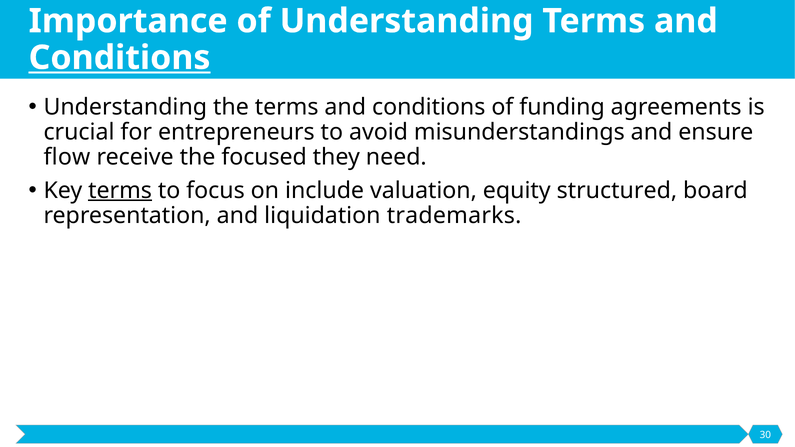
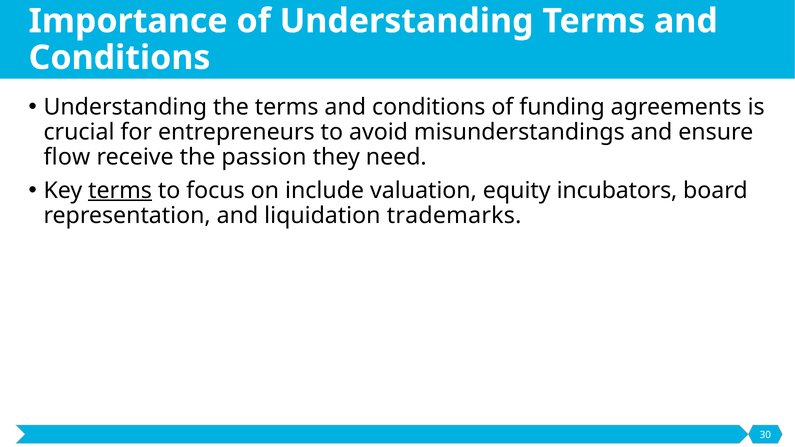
Conditions at (120, 58) underline: present -> none
focused: focused -> passion
structured: structured -> incubators
